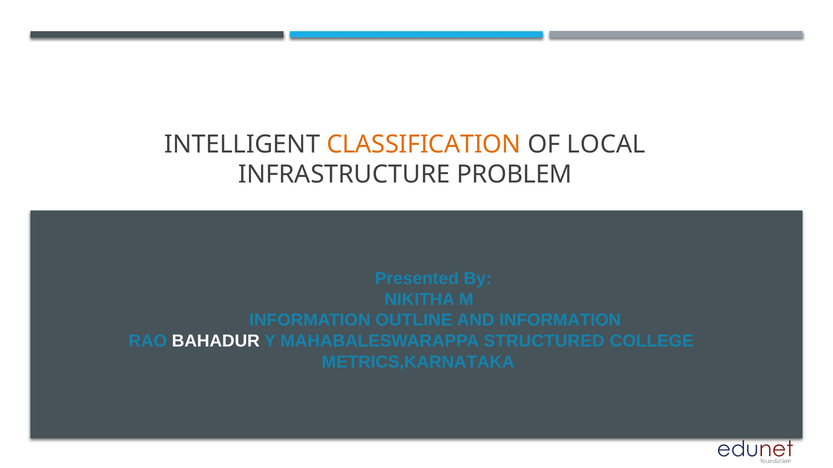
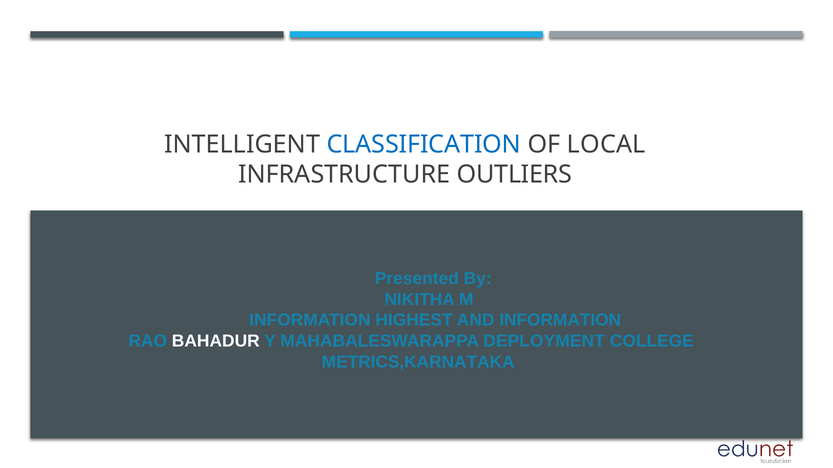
CLASSIFICATION colour: orange -> blue
PROBLEM: PROBLEM -> OUTLIERS
OUTLINE: OUTLINE -> HIGHEST
STRUCTURED: STRUCTURED -> DEPLOYMENT
